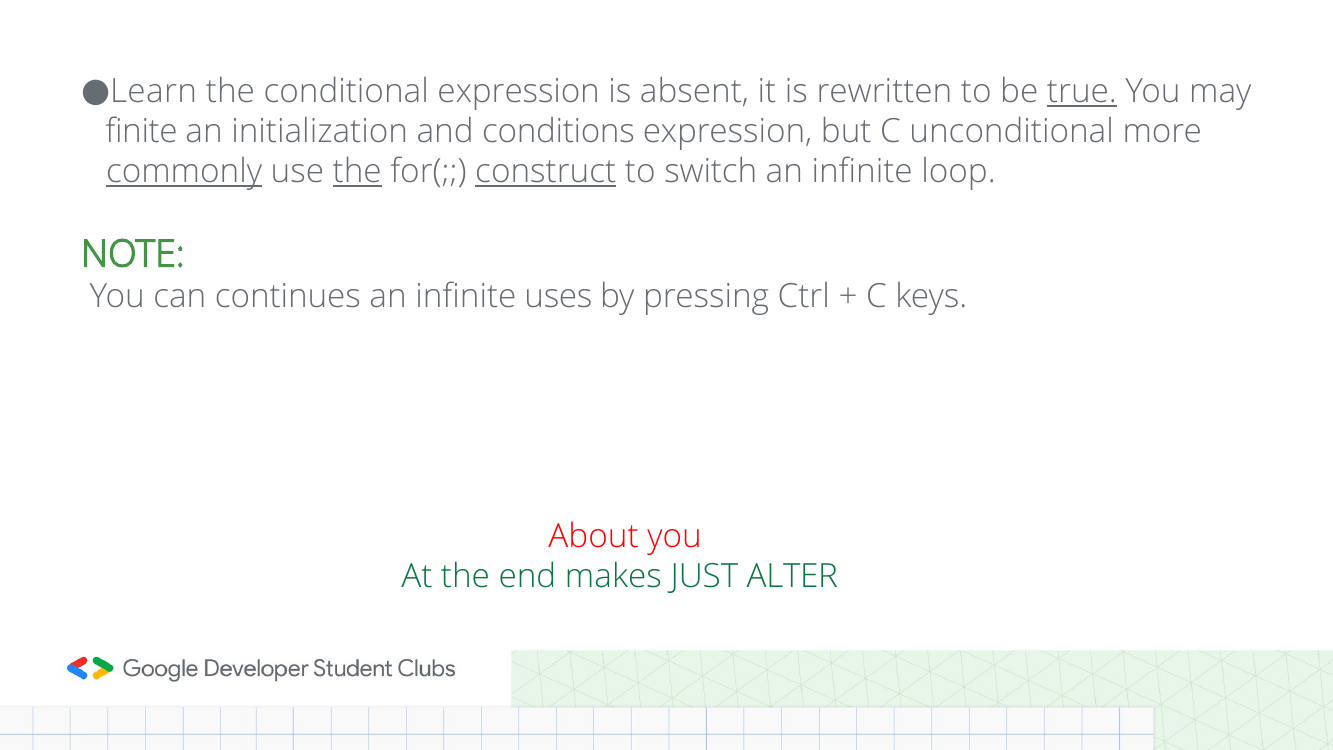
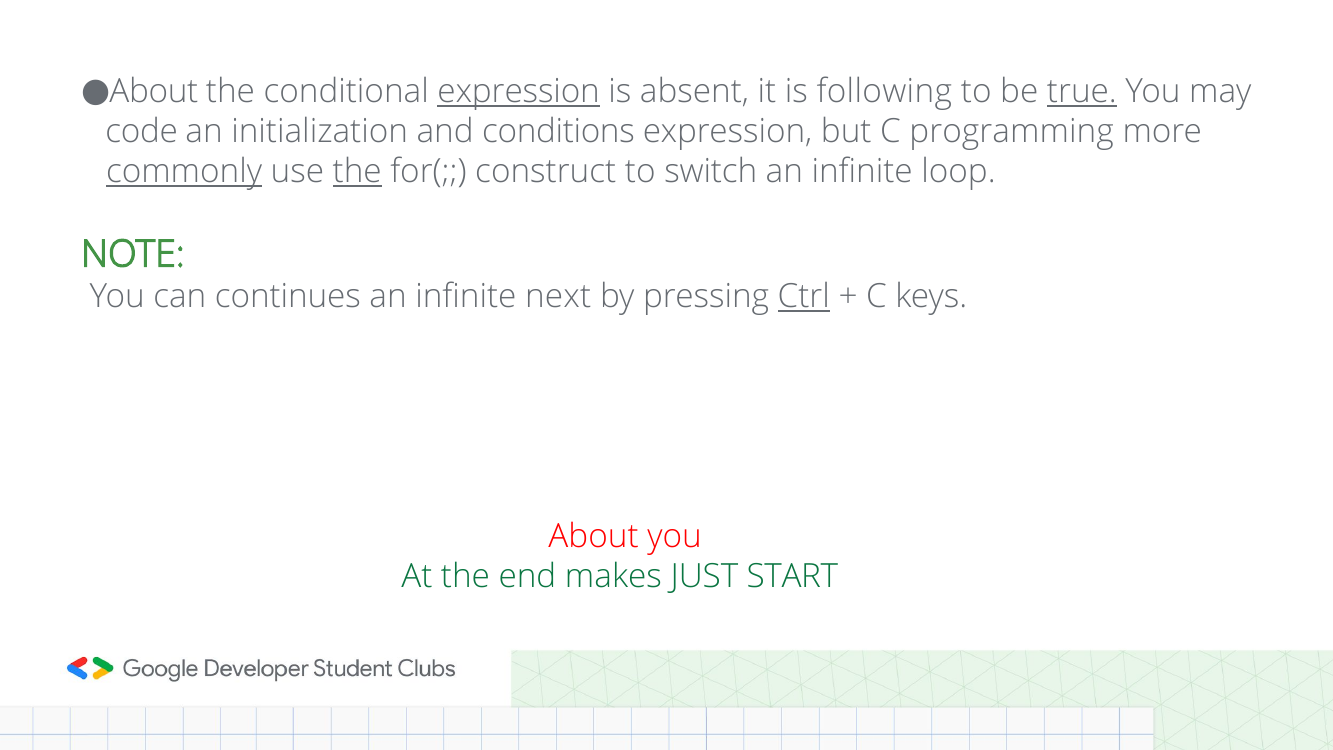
Learn at (154, 91): Learn -> About
expression at (519, 91) underline: none -> present
rewritten: rewritten -> following
finite: finite -> code
unconditional: unconditional -> programming
construct underline: present -> none
uses: uses -> next
Ctrl underline: none -> present
ALTER: ALTER -> START
